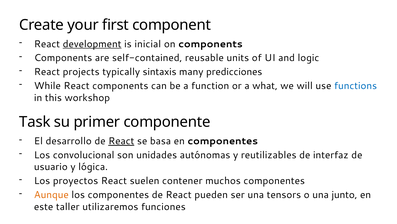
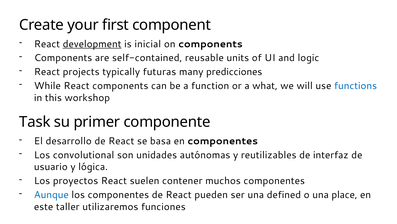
sintaxis: sintaxis -> futuras
React at (121, 141) underline: present -> none
convolucional: convolucional -> convolutional
Aunque colour: orange -> blue
tensors: tensors -> defined
junto: junto -> place
